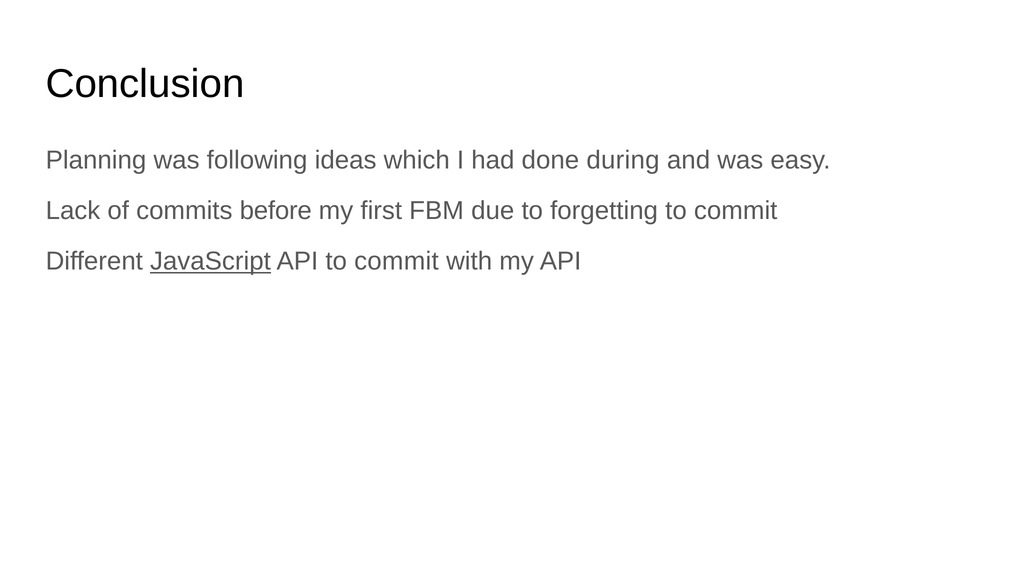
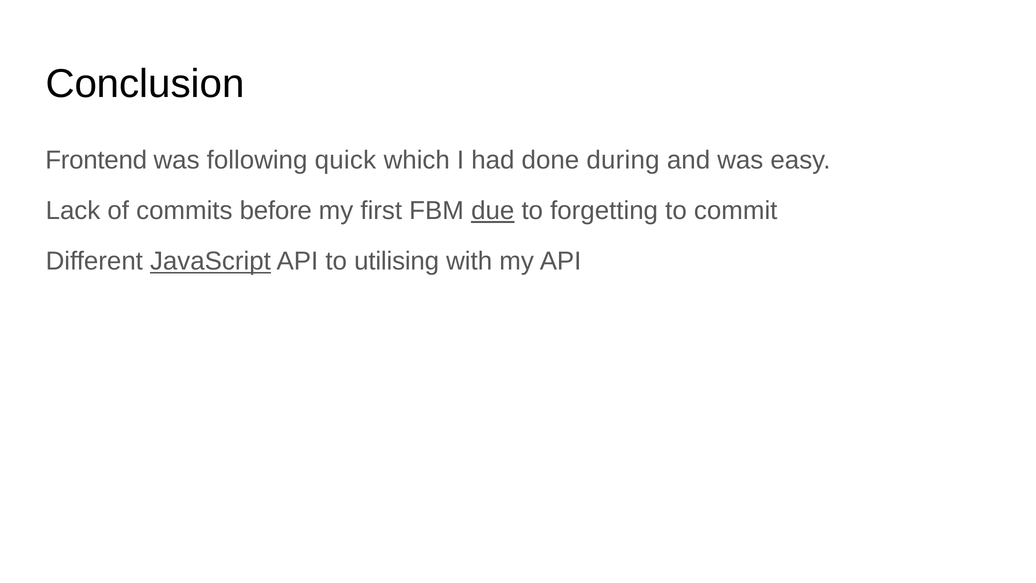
Planning: Planning -> Frontend
ideas: ideas -> quick
due underline: none -> present
API to commit: commit -> utilising
